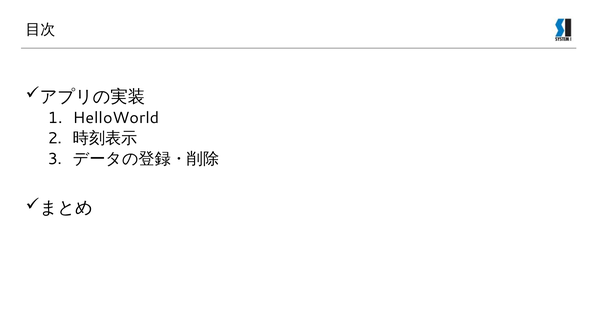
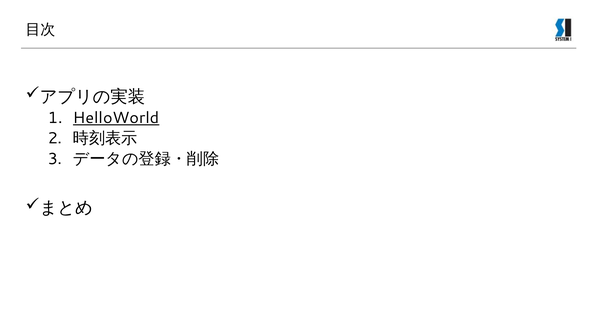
HelloWorld underline: none -> present
